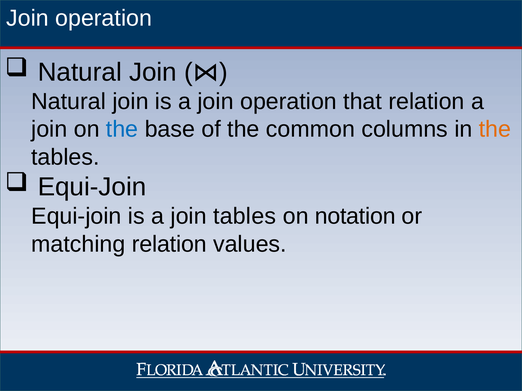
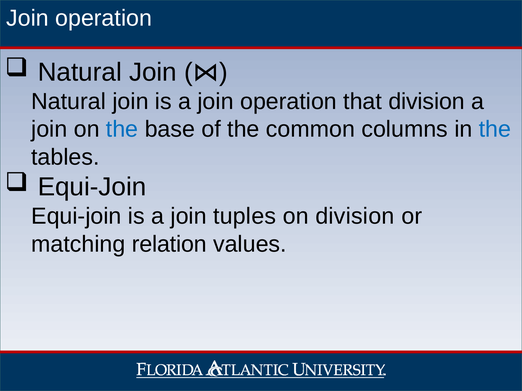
that relation: relation -> division
the at (495, 129) colour: orange -> blue
join tables: tables -> tuples
on notation: notation -> division
